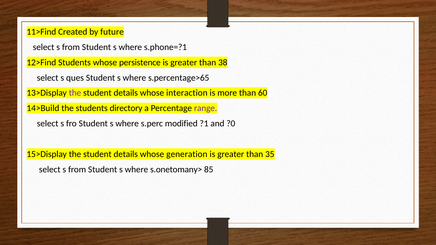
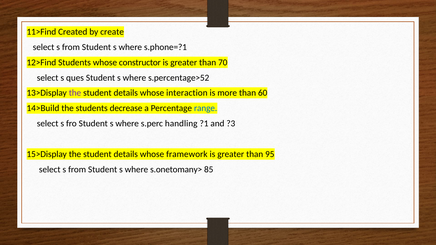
future: future -> create
persistence: persistence -> constructor
38: 38 -> 70
s.percentage>65: s.percentage>65 -> s.percentage>52
directory: directory -> decrease
range colour: purple -> blue
modified: modified -> handling
?0: ?0 -> ?3
generation: generation -> framework
35: 35 -> 95
